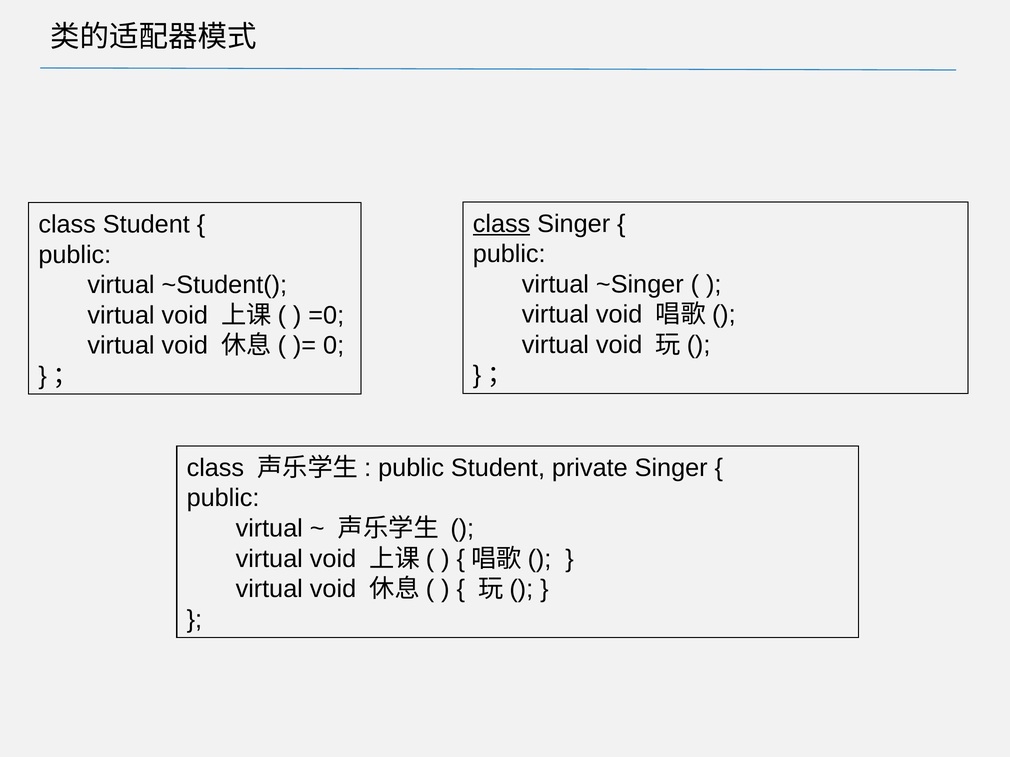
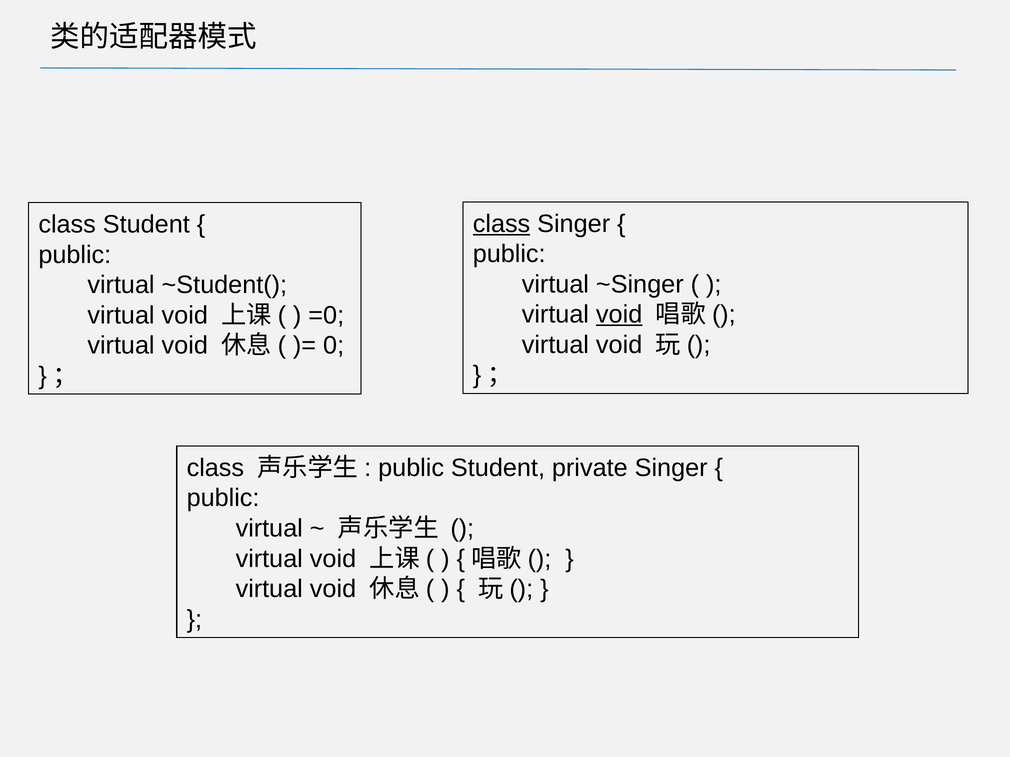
void at (619, 315) underline: none -> present
